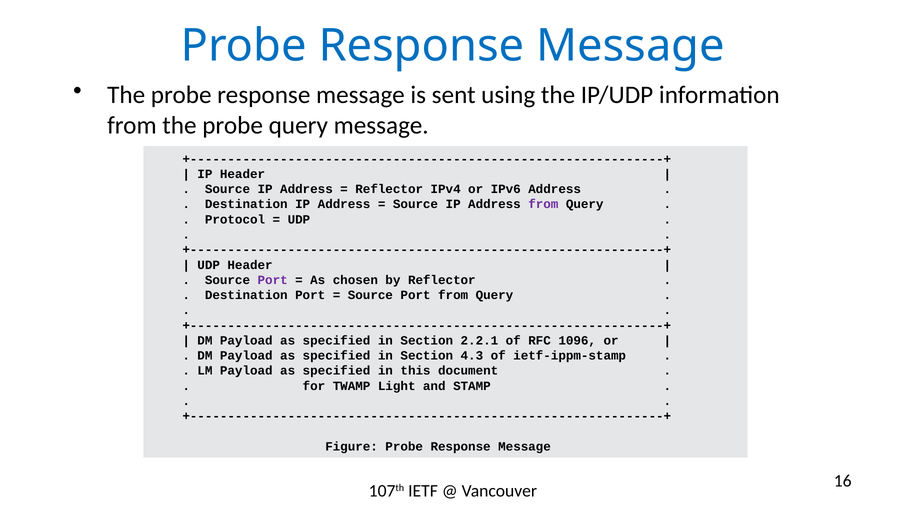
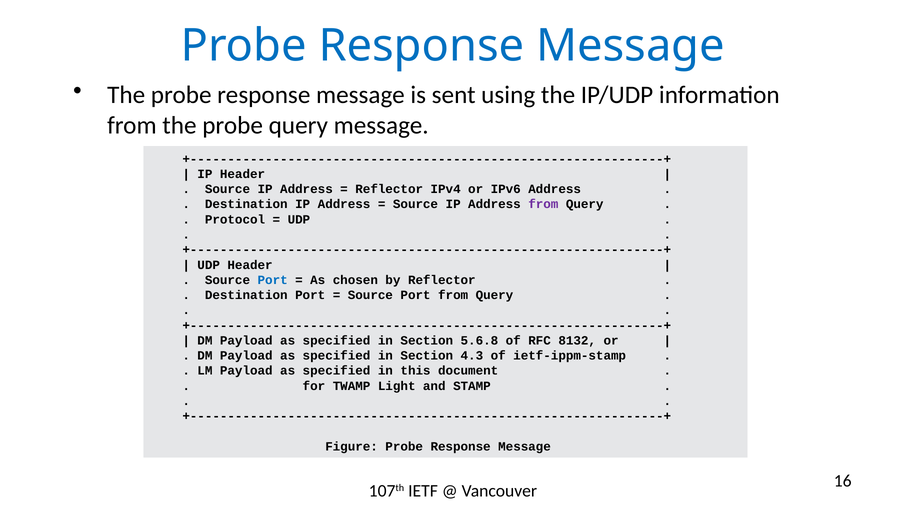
Port at (273, 280) colour: purple -> blue
2.2.1: 2.2.1 -> 5.6.8
1096: 1096 -> 8132
